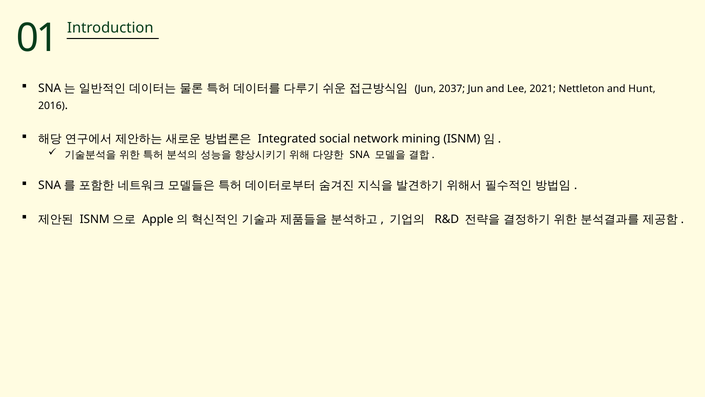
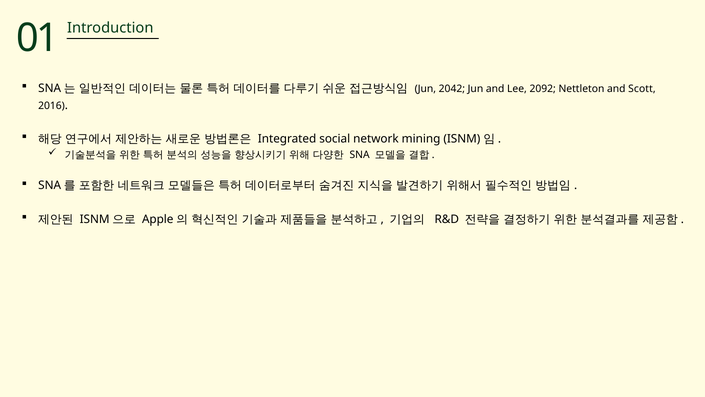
2037: 2037 -> 2042
2021: 2021 -> 2092
Hunt: Hunt -> Scott
